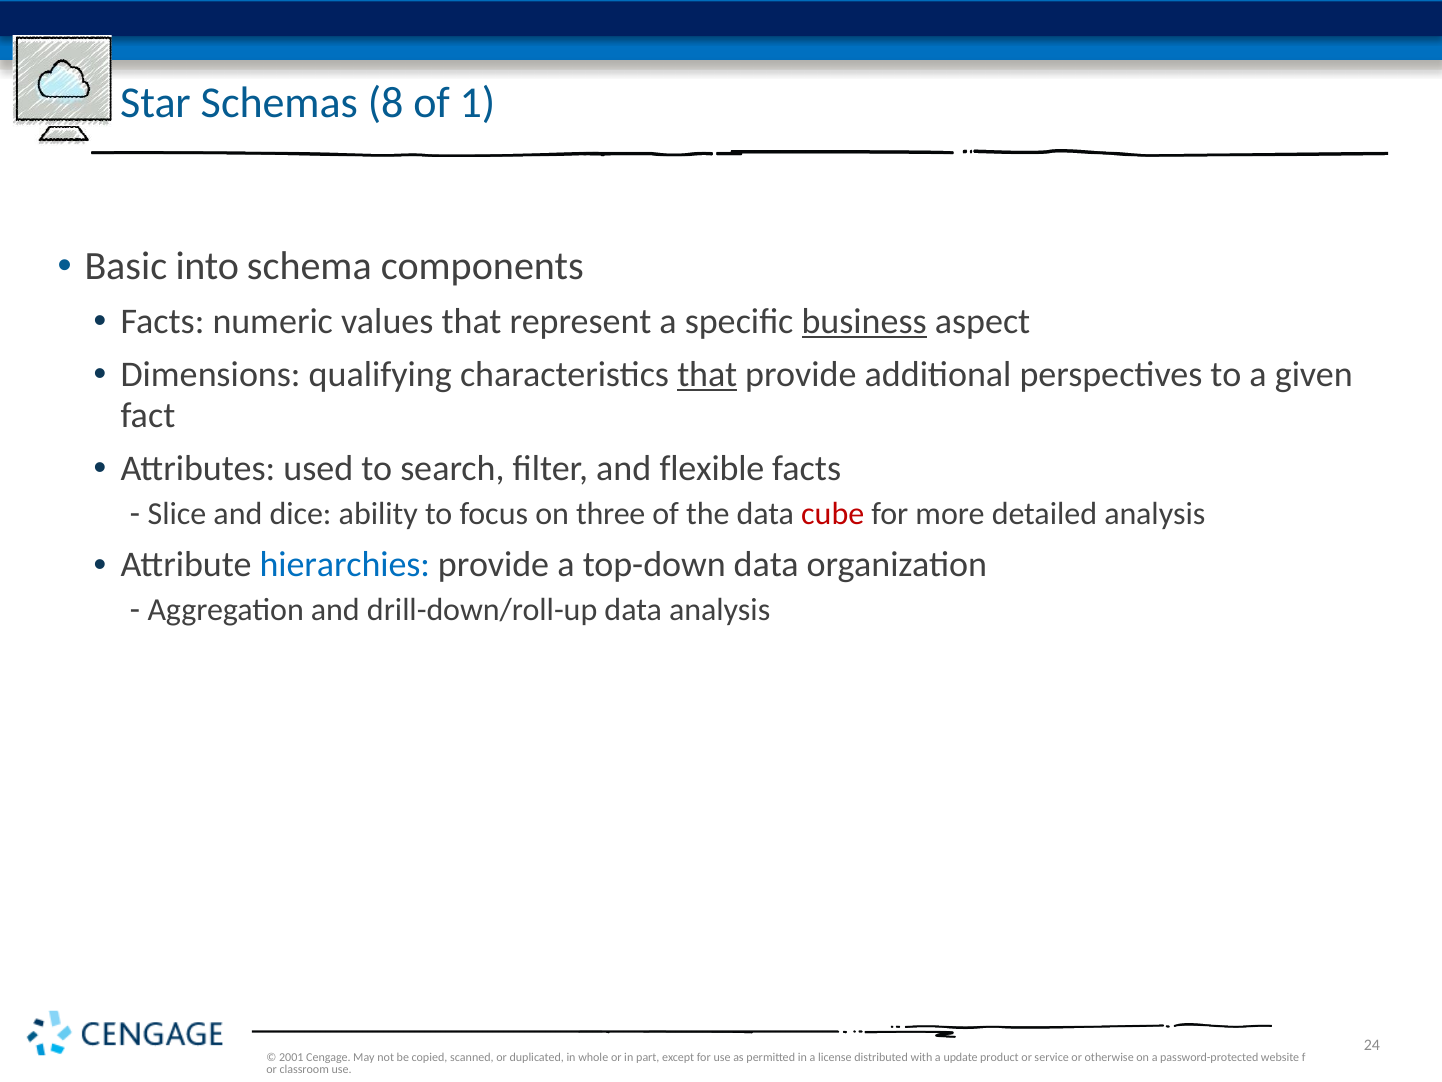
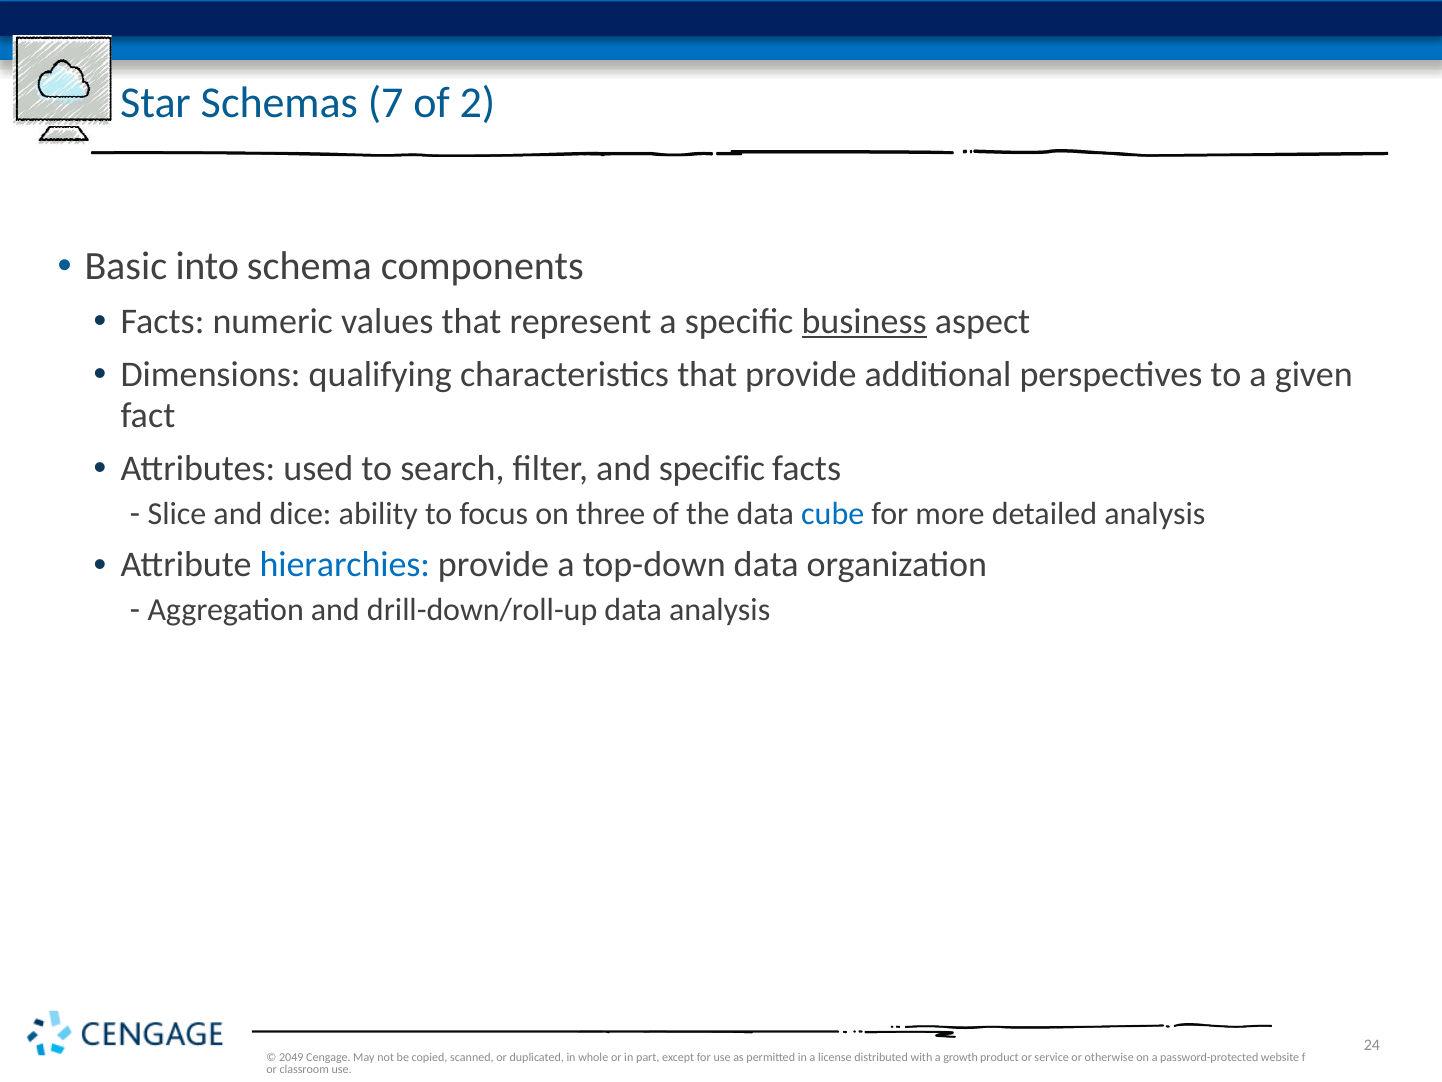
8: 8 -> 7
1: 1 -> 2
that at (707, 374) underline: present -> none
and flexible: flexible -> specific
cube colour: red -> blue
2001: 2001 -> 2049
update: update -> growth
